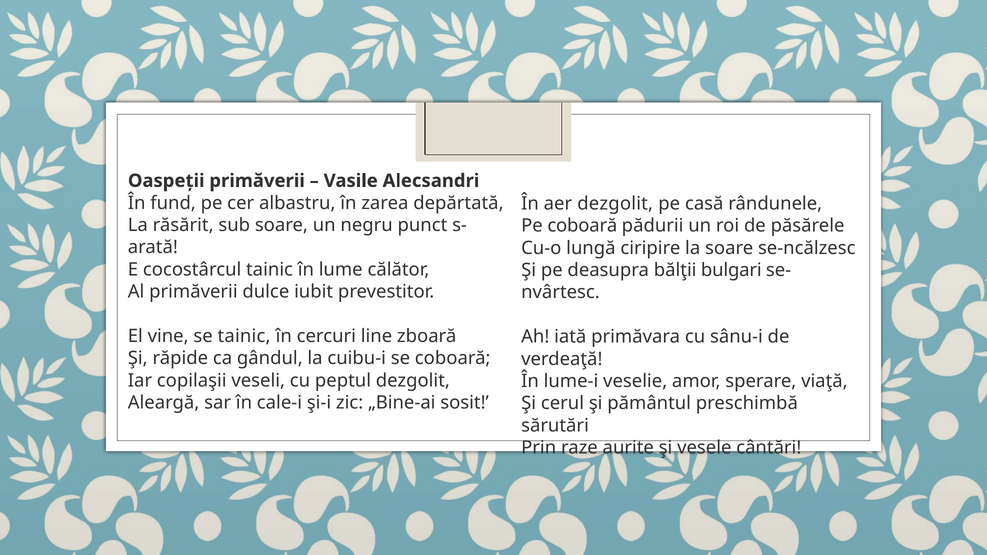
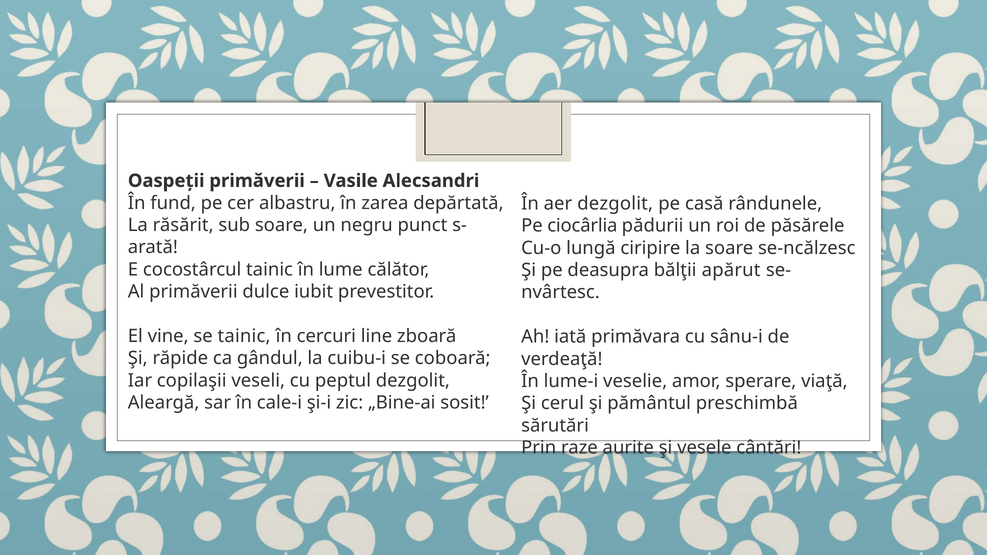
Pe coboară: coboară -> ciocârlia
bulgari: bulgari -> apărut
